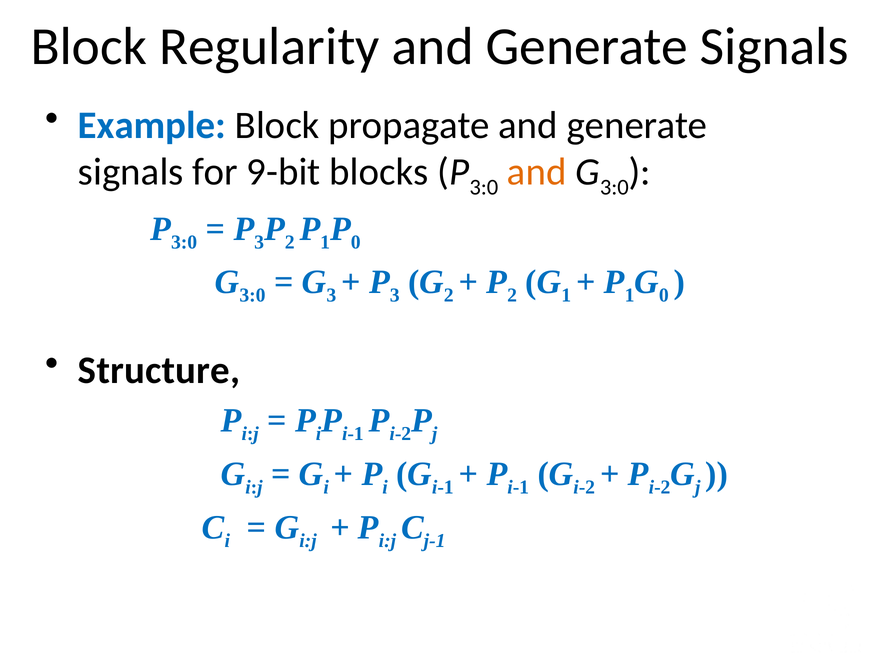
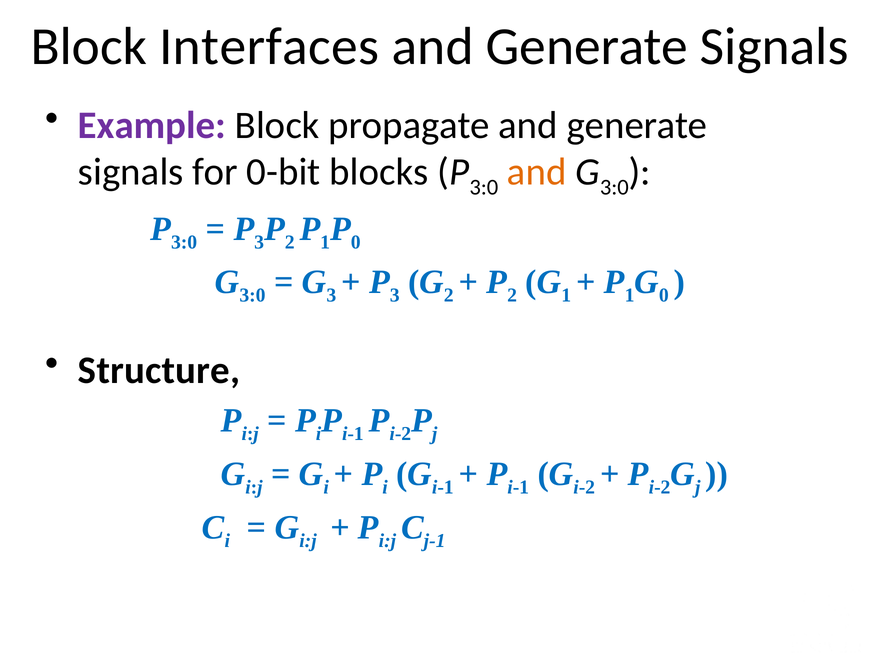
Regularity: Regularity -> Interfaces
Example colour: blue -> purple
9-bit: 9-bit -> 0-bit
